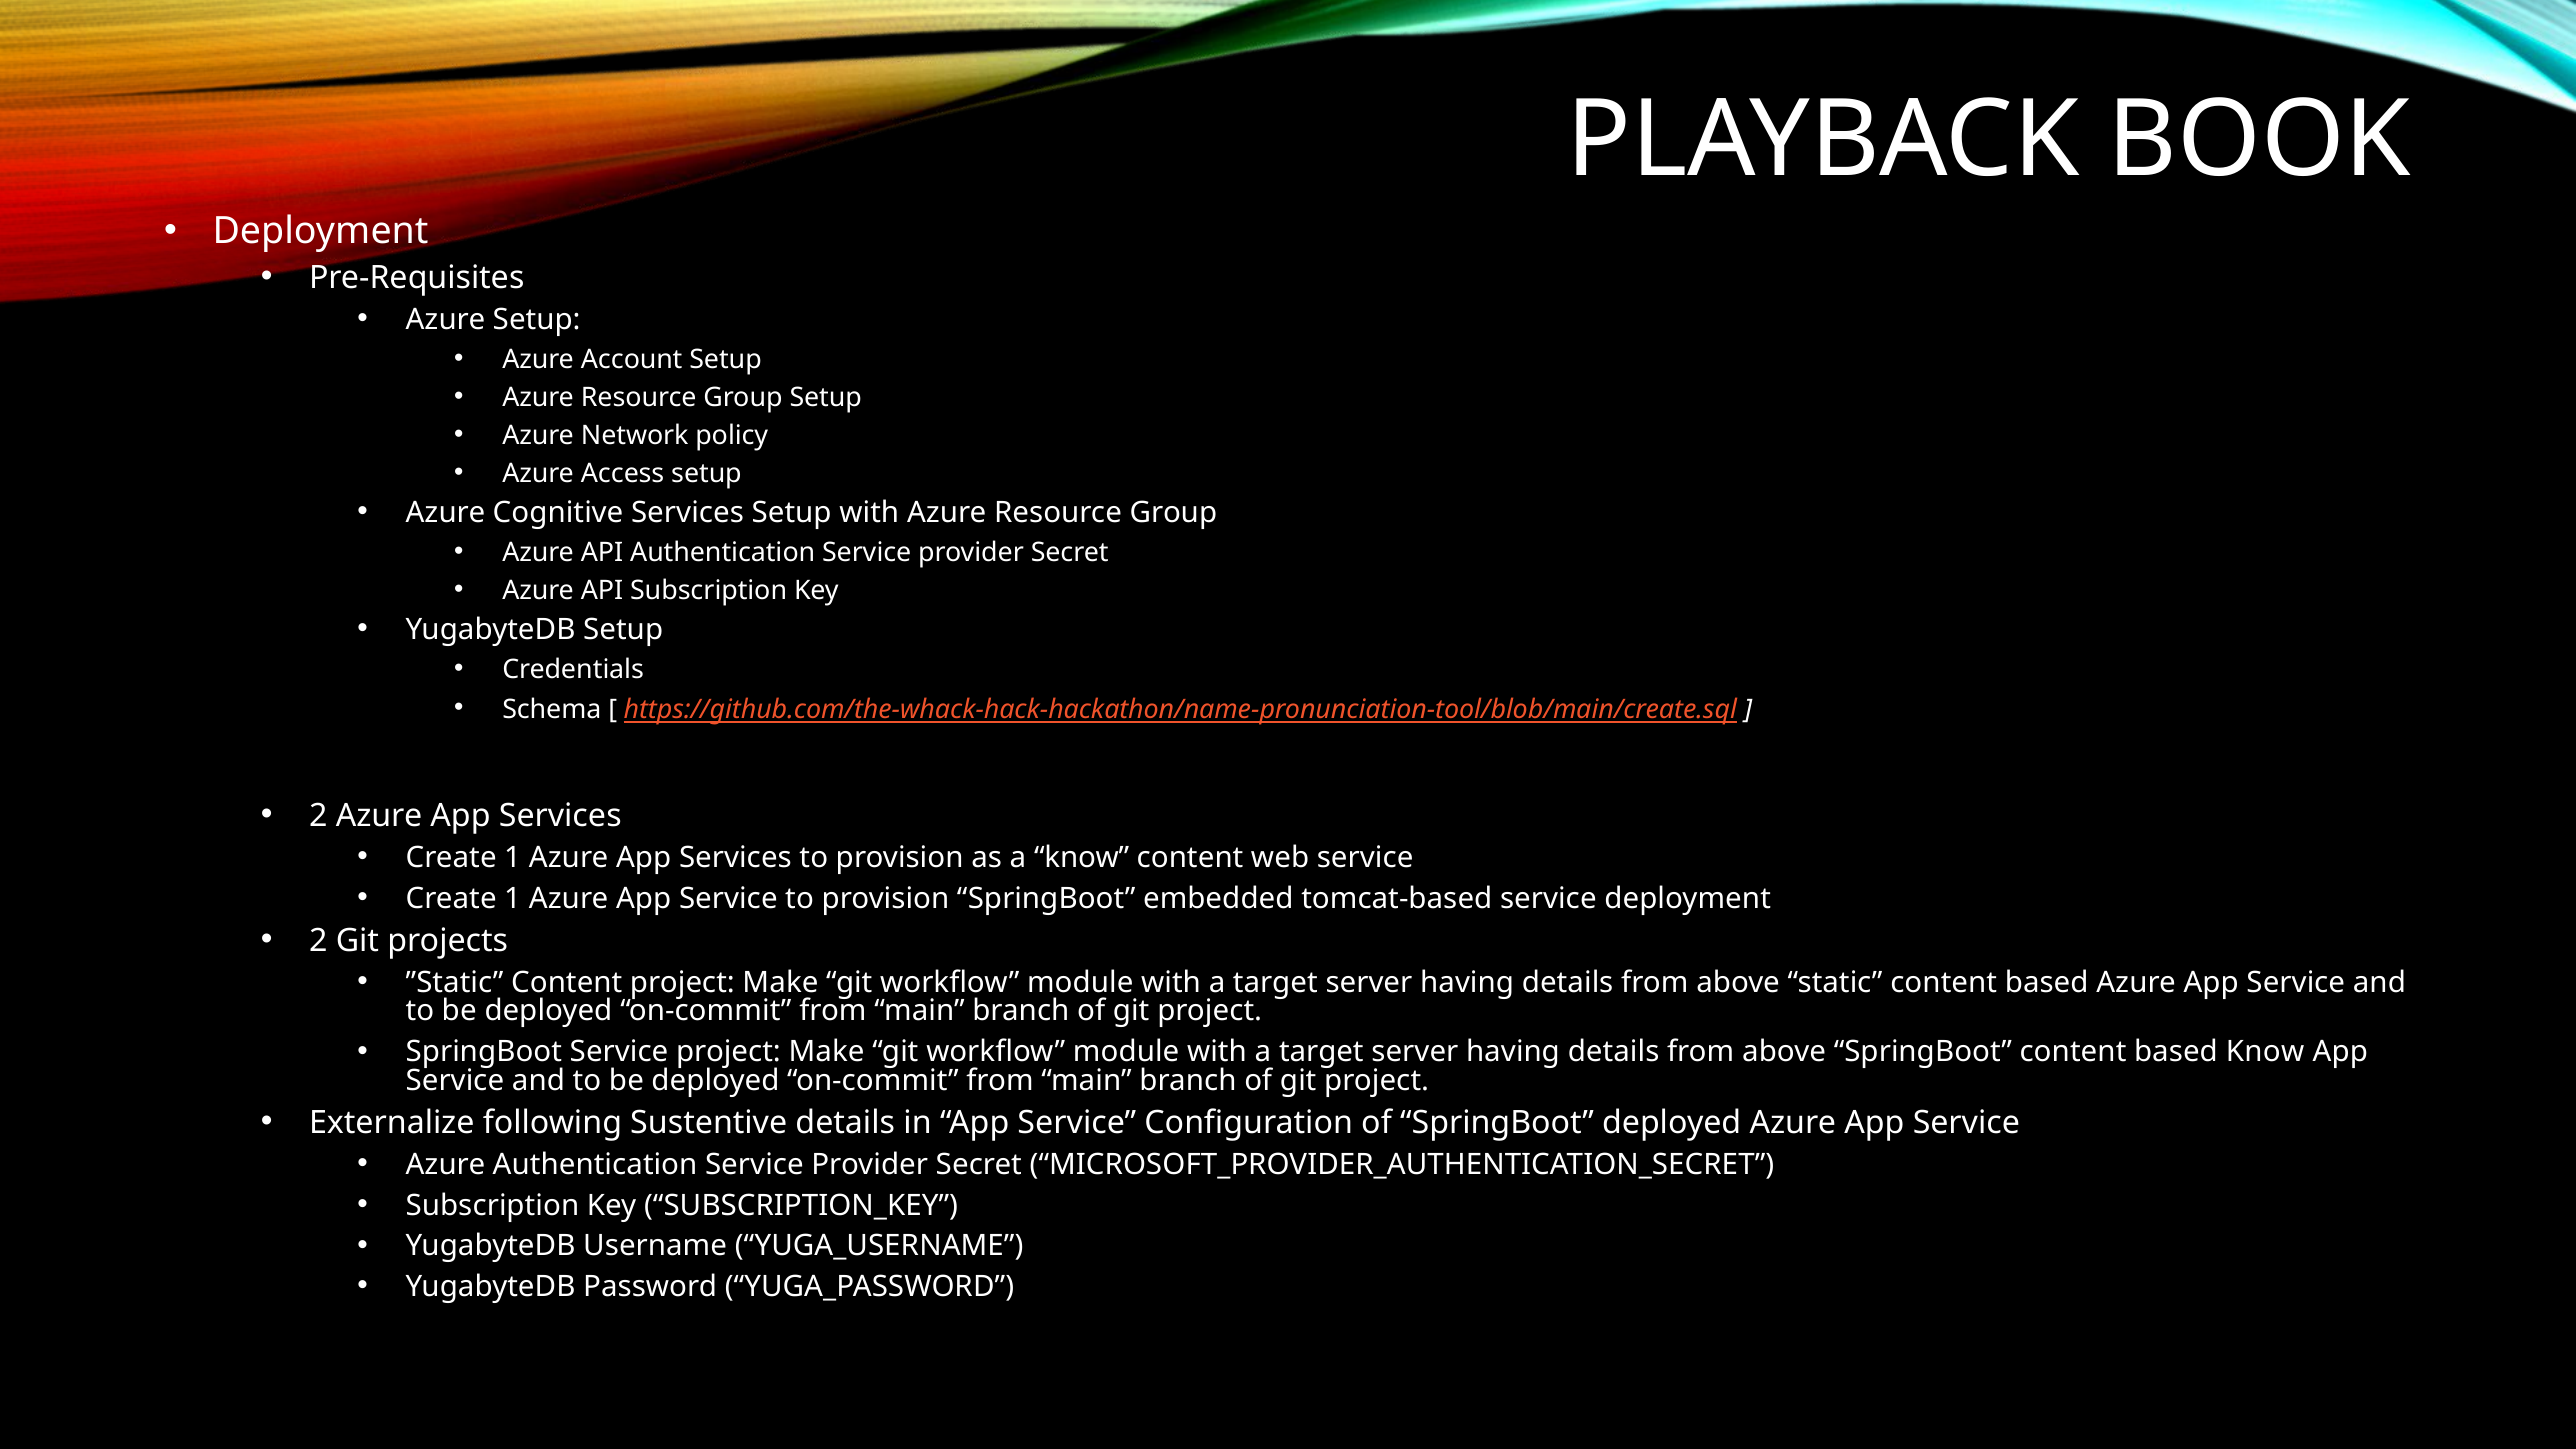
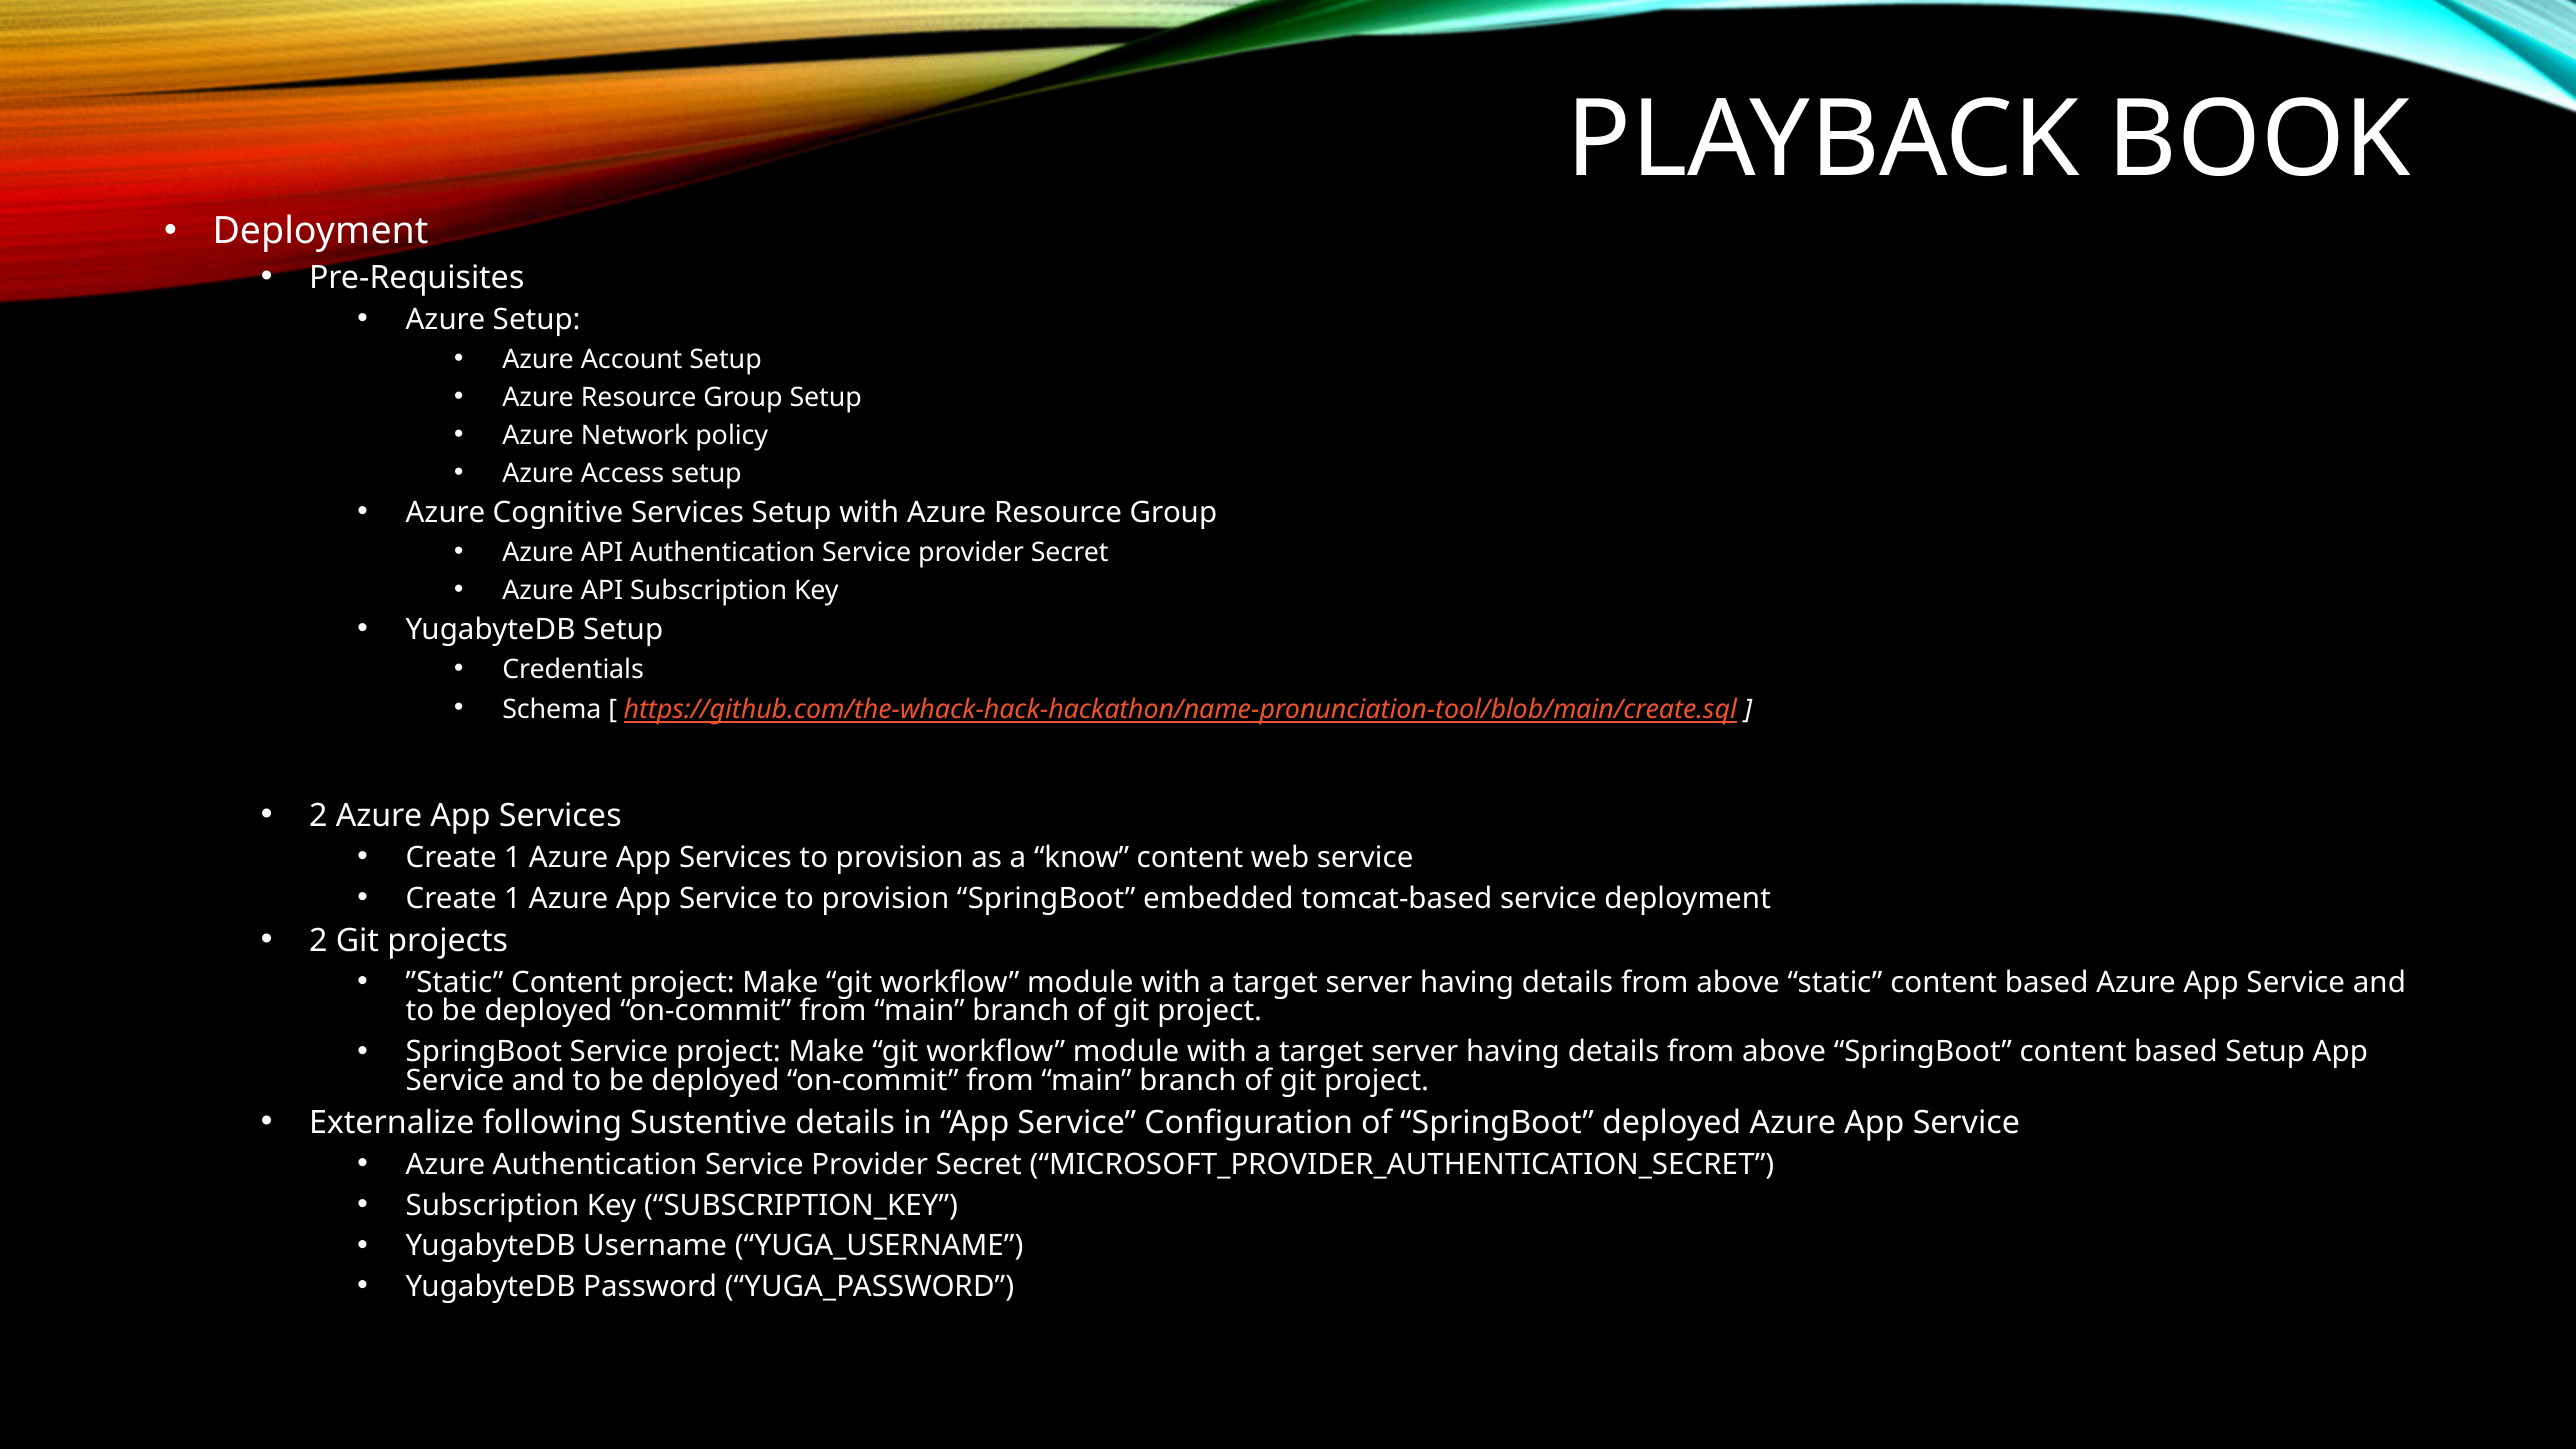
based Know: Know -> Setup
